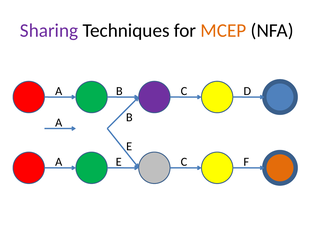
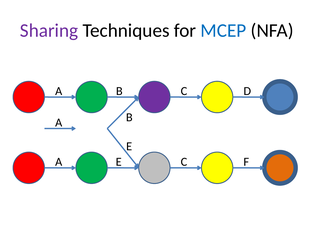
MCEP colour: orange -> blue
